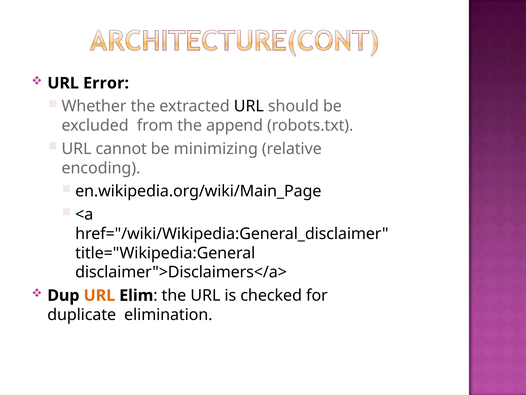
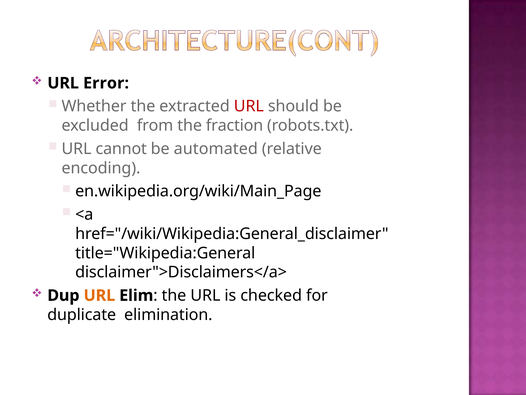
URL at (249, 106) colour: black -> red
append: append -> fraction
minimizing: minimizing -> automated
